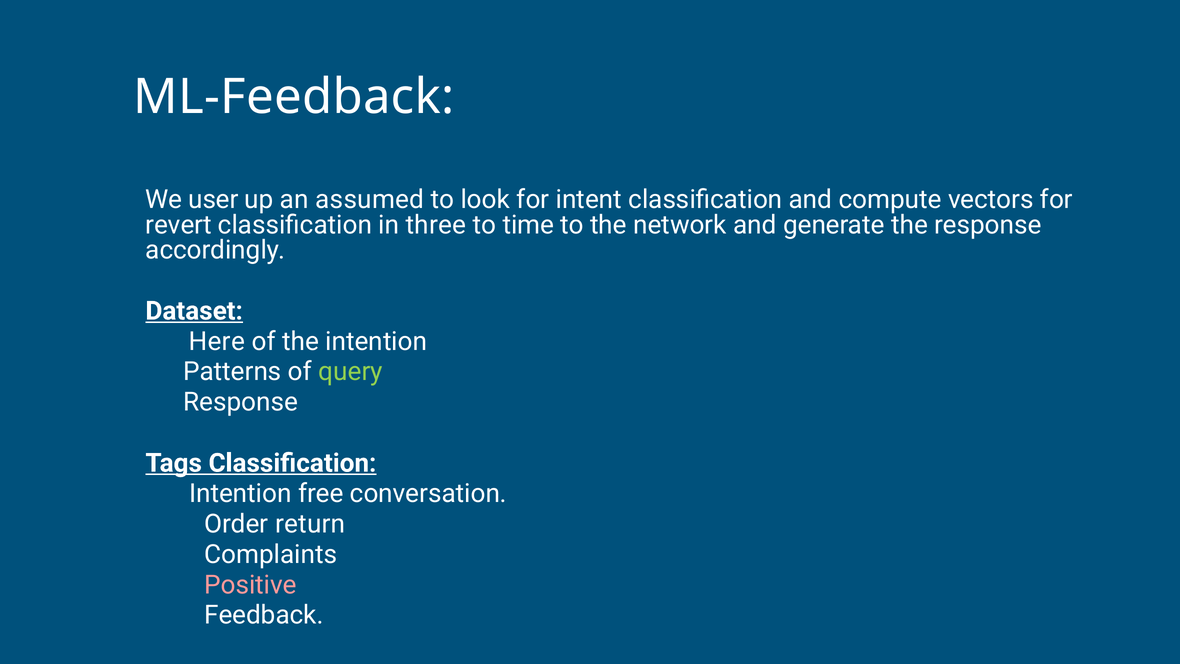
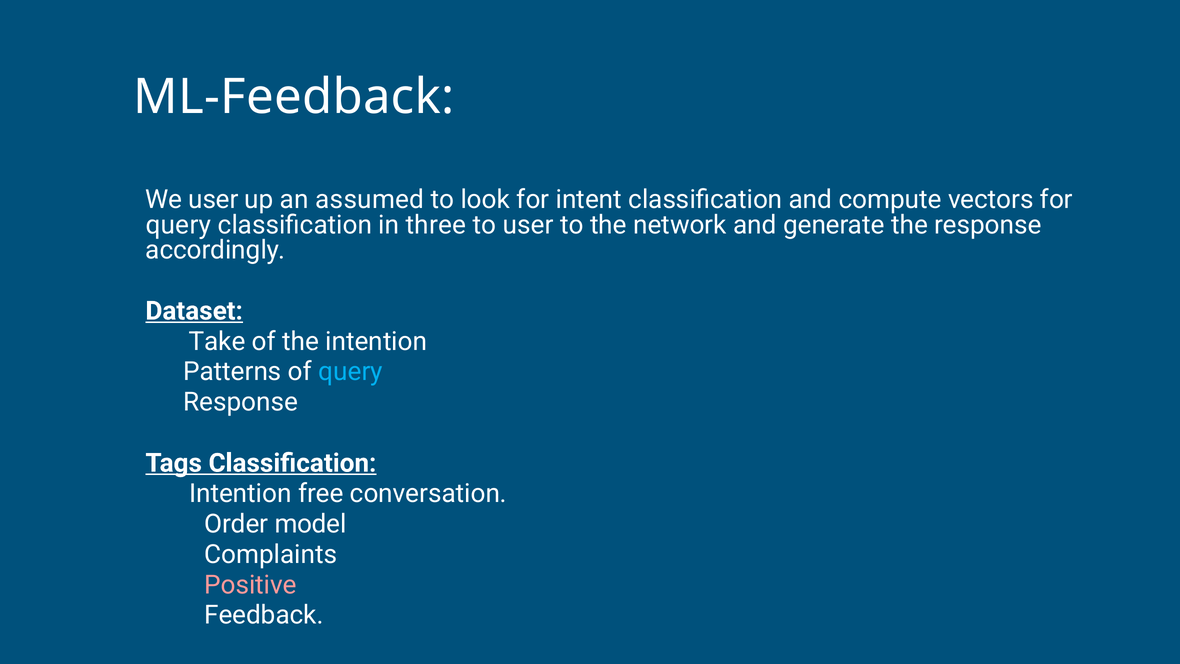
revert at (179, 225): revert -> query
to time: time -> user
Here: Here -> Take
query at (351, 372) colour: light green -> light blue
return: return -> model
